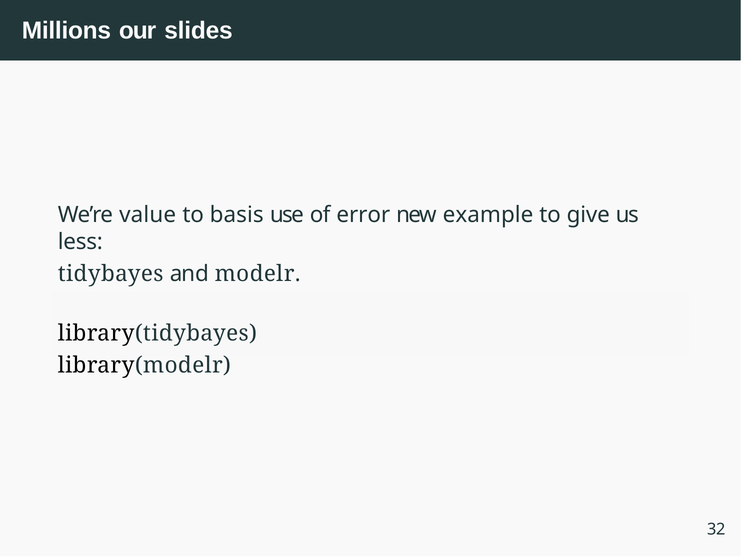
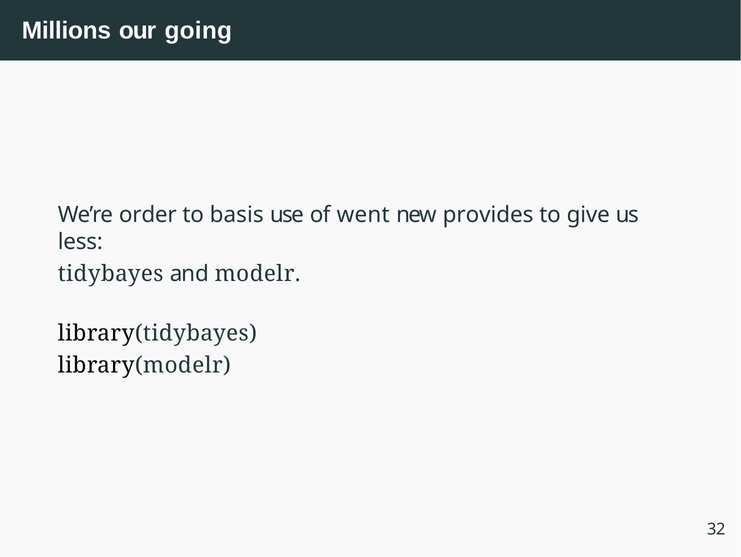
slides: slides -> going
value: value -> order
error: error -> went
example: example -> provides
